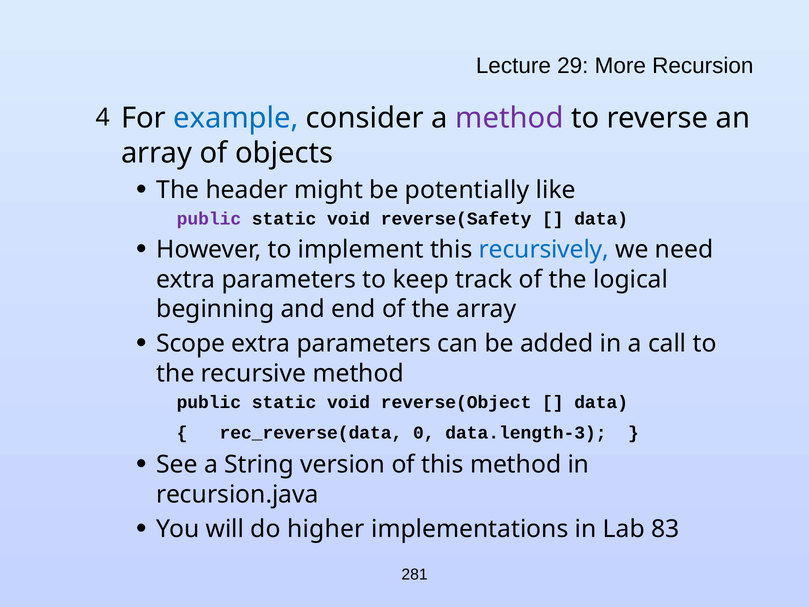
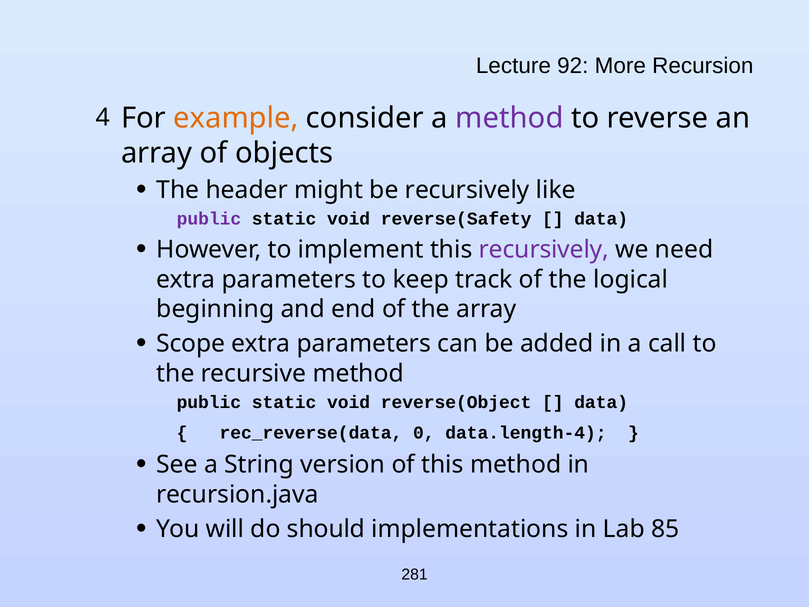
29: 29 -> 92
example colour: blue -> orange
be potentially: potentially -> recursively
recursively at (544, 250) colour: blue -> purple
data.length-3: data.length-3 -> data.length-4
higher: higher -> should
83: 83 -> 85
